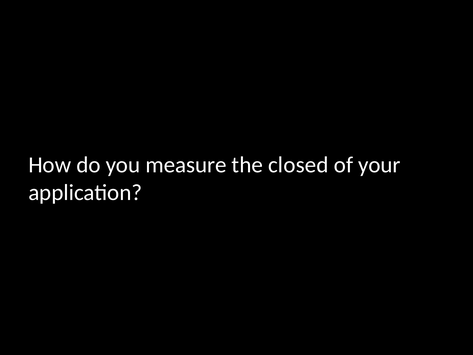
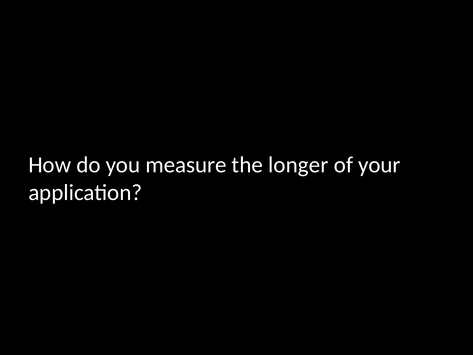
closed: closed -> longer
